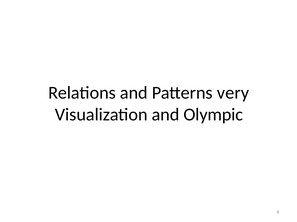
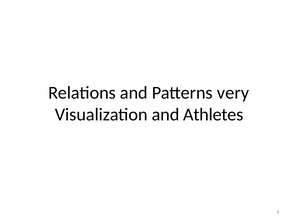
Olympic: Olympic -> Athletes
